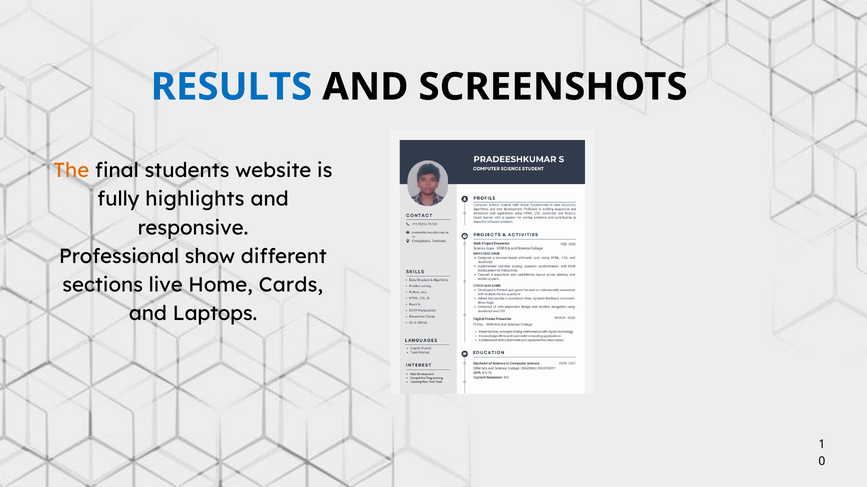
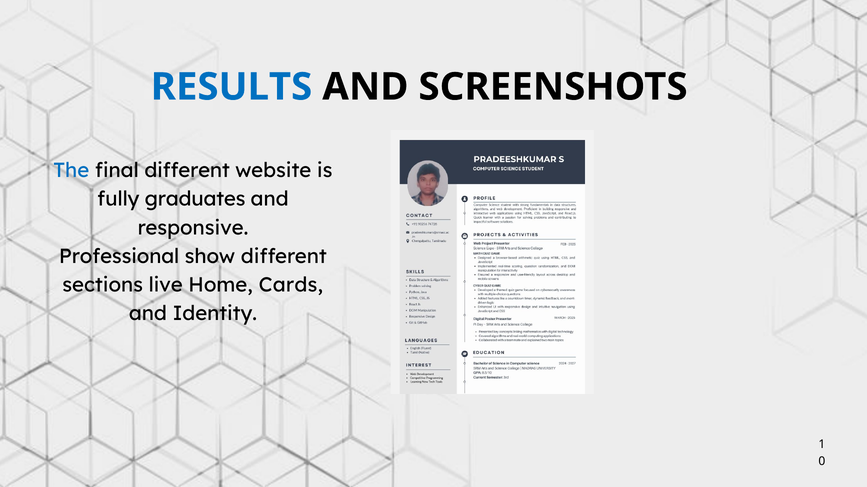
The colour: orange -> blue
final students: students -> different
highlights: highlights -> graduates
Laptops: Laptops -> Identity
